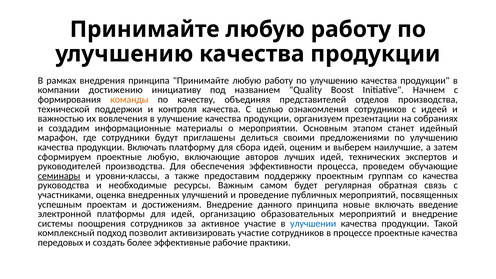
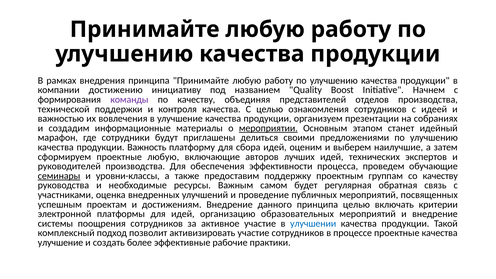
команды colour: orange -> purple
мероприятии underline: none -> present
продукции Включать: Включать -> Важность
со качества: качества -> качеству
принципа новые: новые -> целью
введение: введение -> критерии
передовых at (61, 243): передовых -> улучшение
